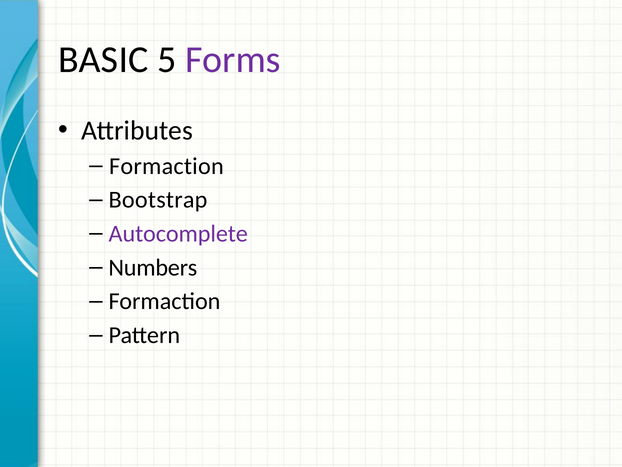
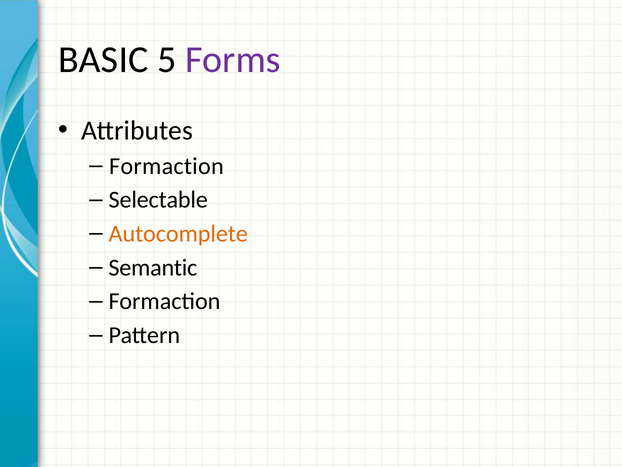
Bootstrap: Bootstrap -> Selectable
Autocomplete colour: purple -> orange
Numbers: Numbers -> Semantic
